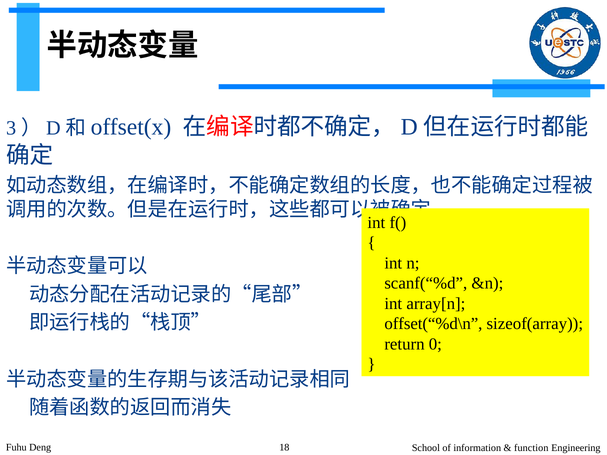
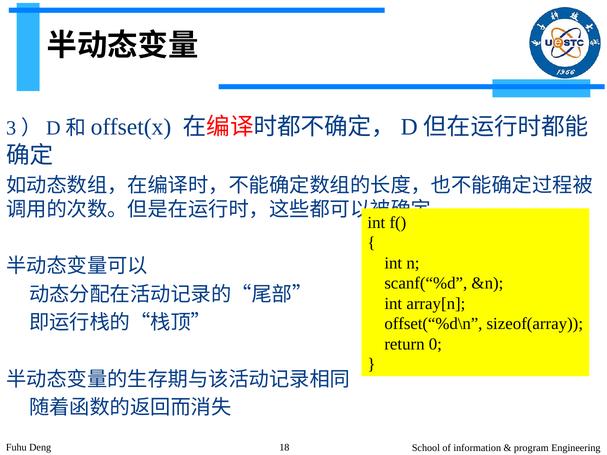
function: function -> program
